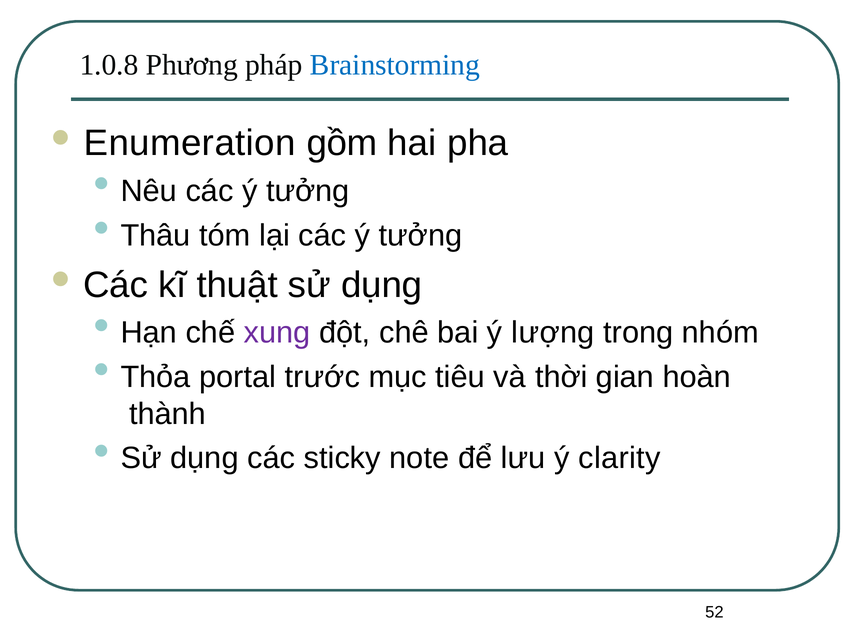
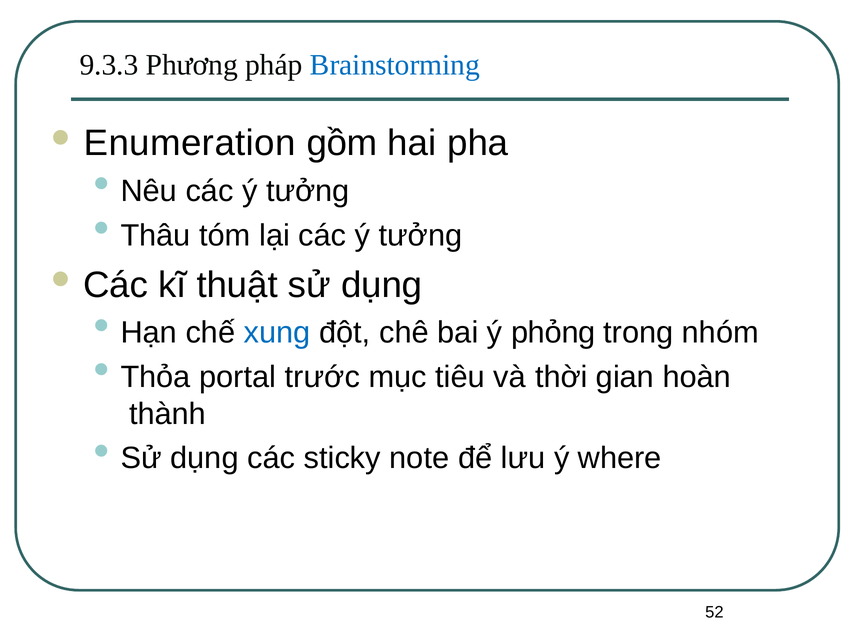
1.0.8: 1.0.8 -> 9.3.3
xung colour: purple -> blue
lượng: lượng -> phỏng
clarity: clarity -> where
